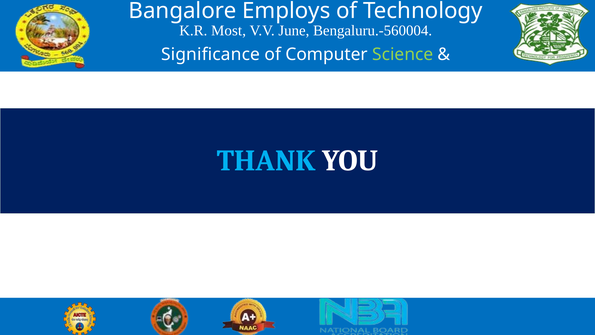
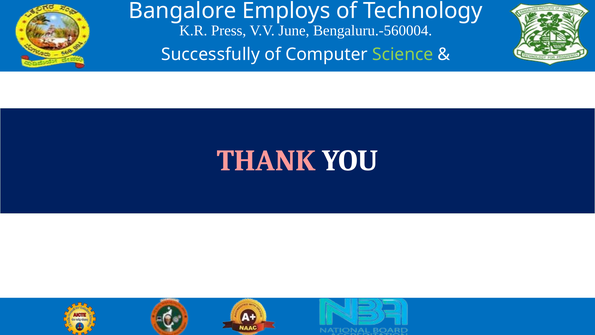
Most: Most -> Press
Significance: Significance -> Successfully
THANK colour: light blue -> pink
